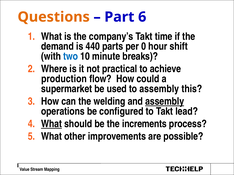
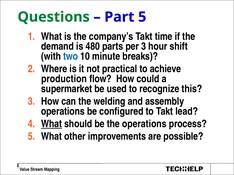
Questions colour: orange -> green
Part 6: 6 -> 5
440: 440 -> 480
per 0: 0 -> 3
to assembly: assembly -> recognize
assembly at (165, 102) underline: present -> none
the increments: increments -> operations
